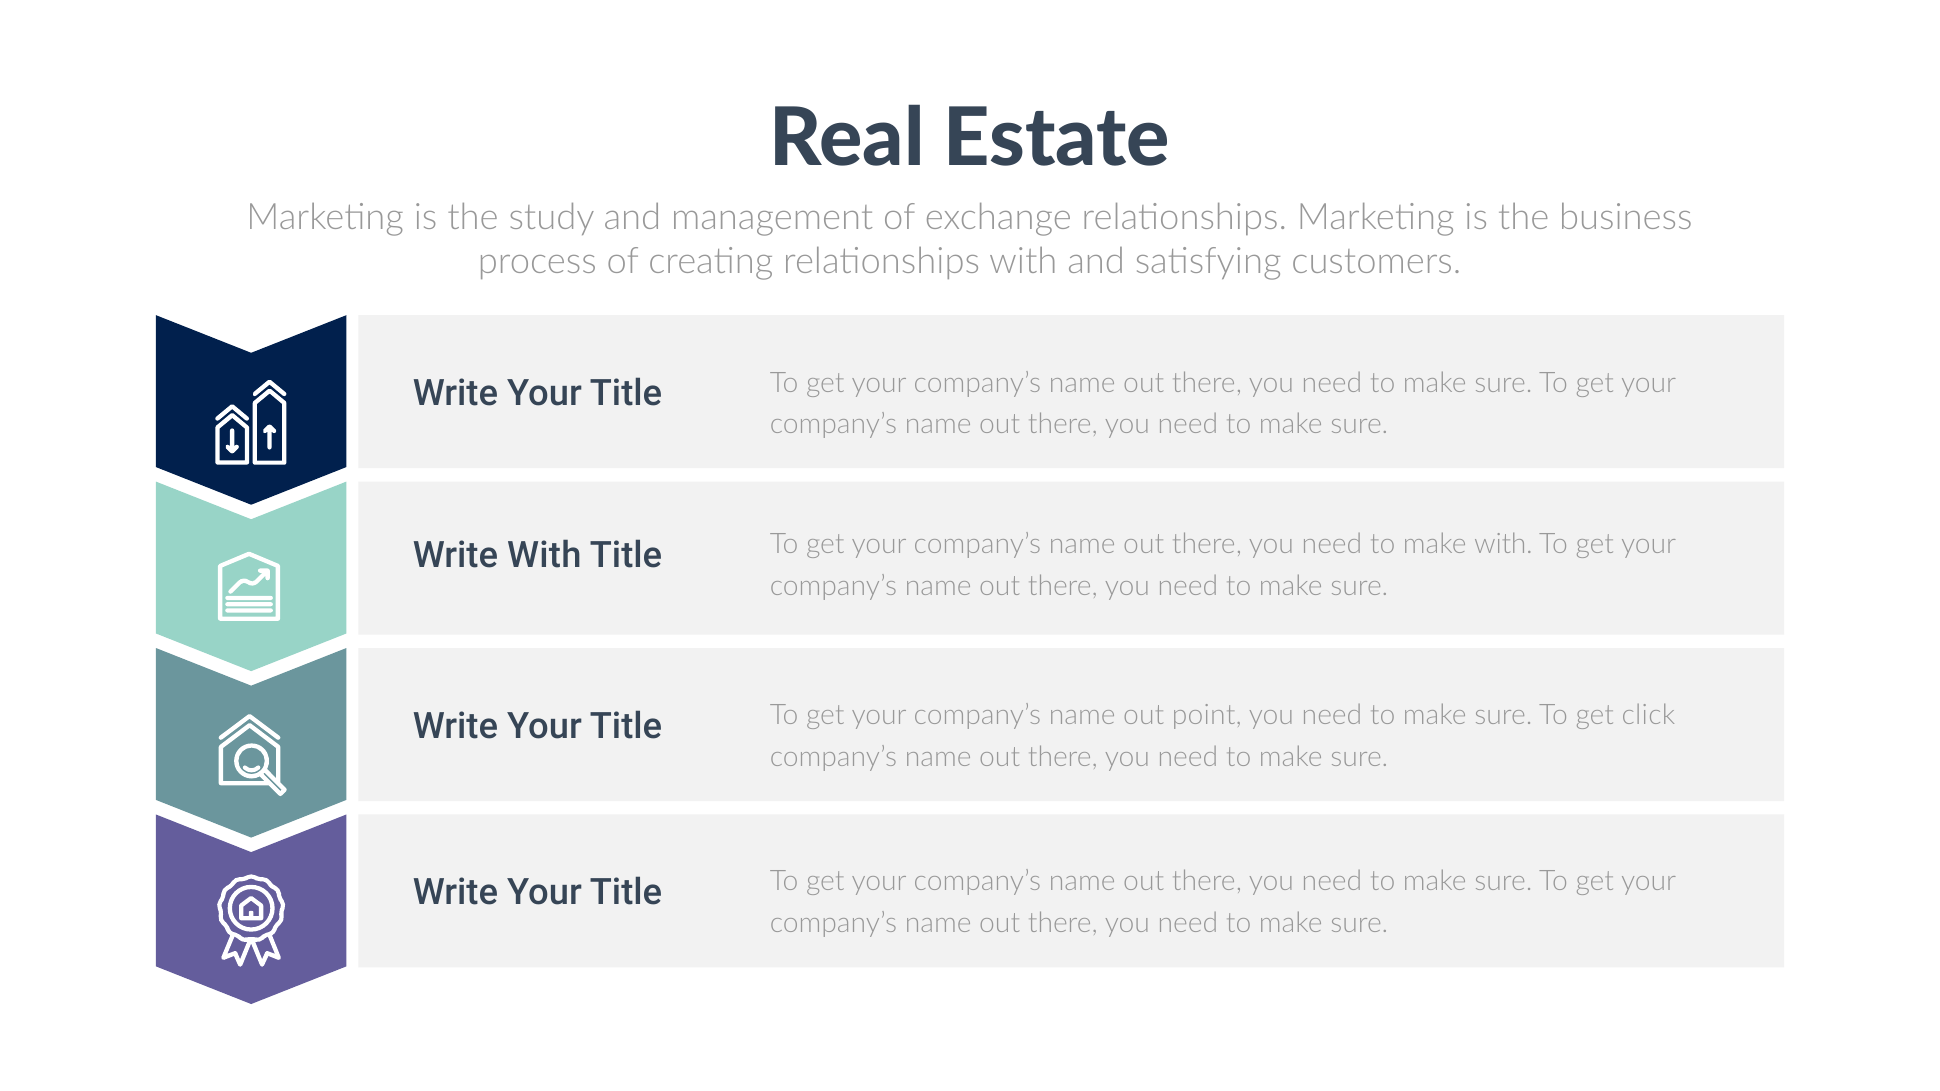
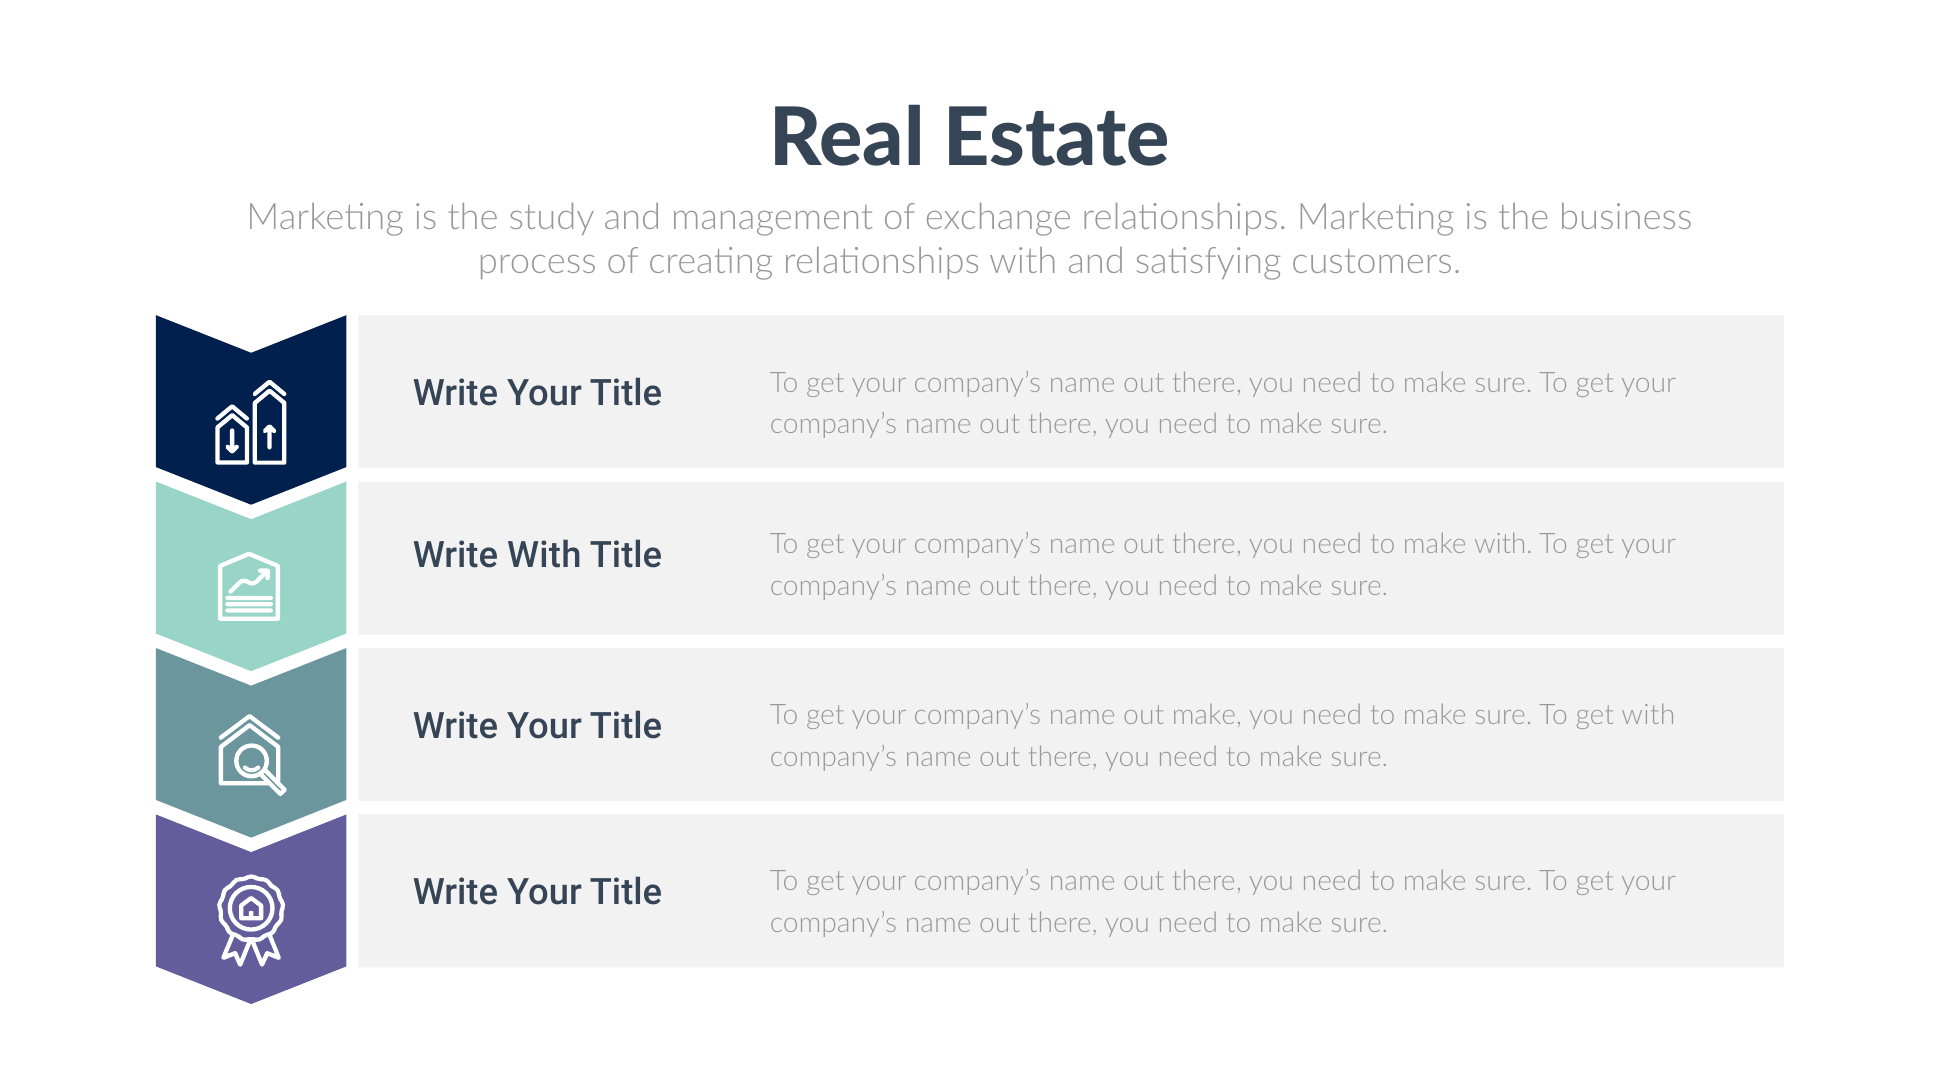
out point: point -> make
get click: click -> with
